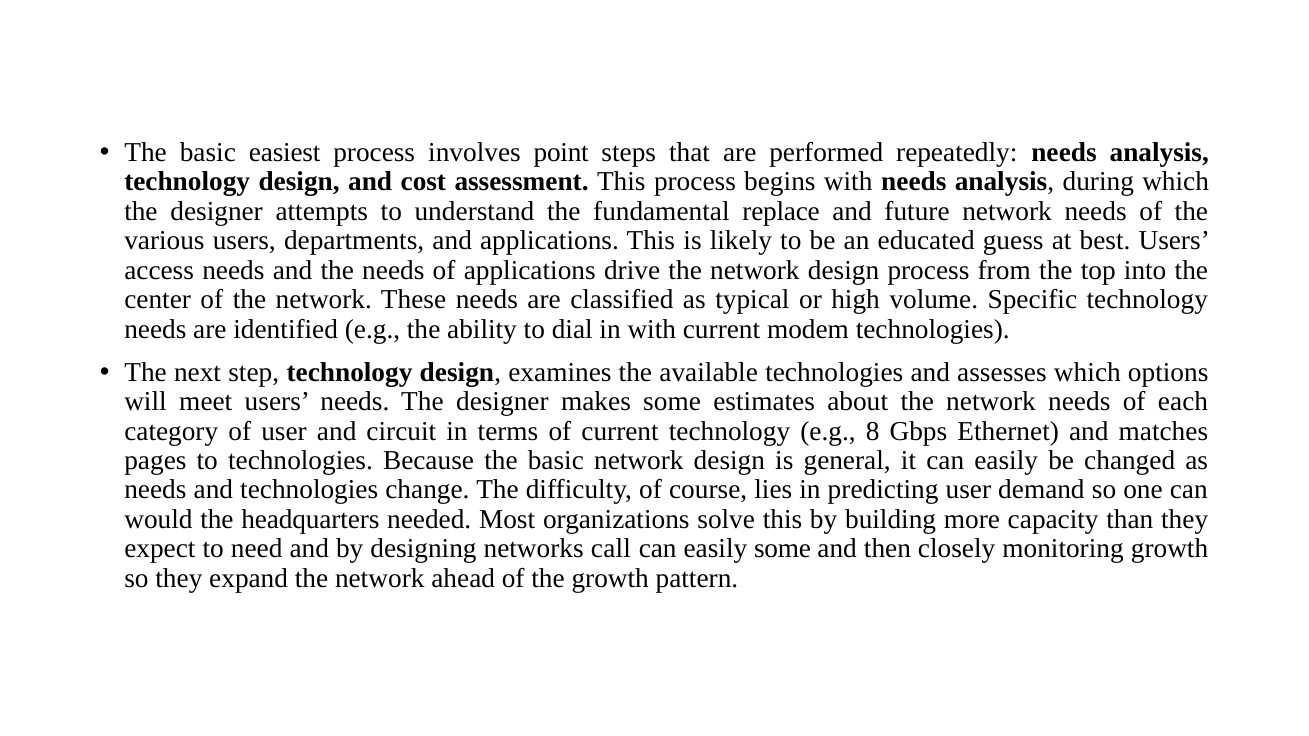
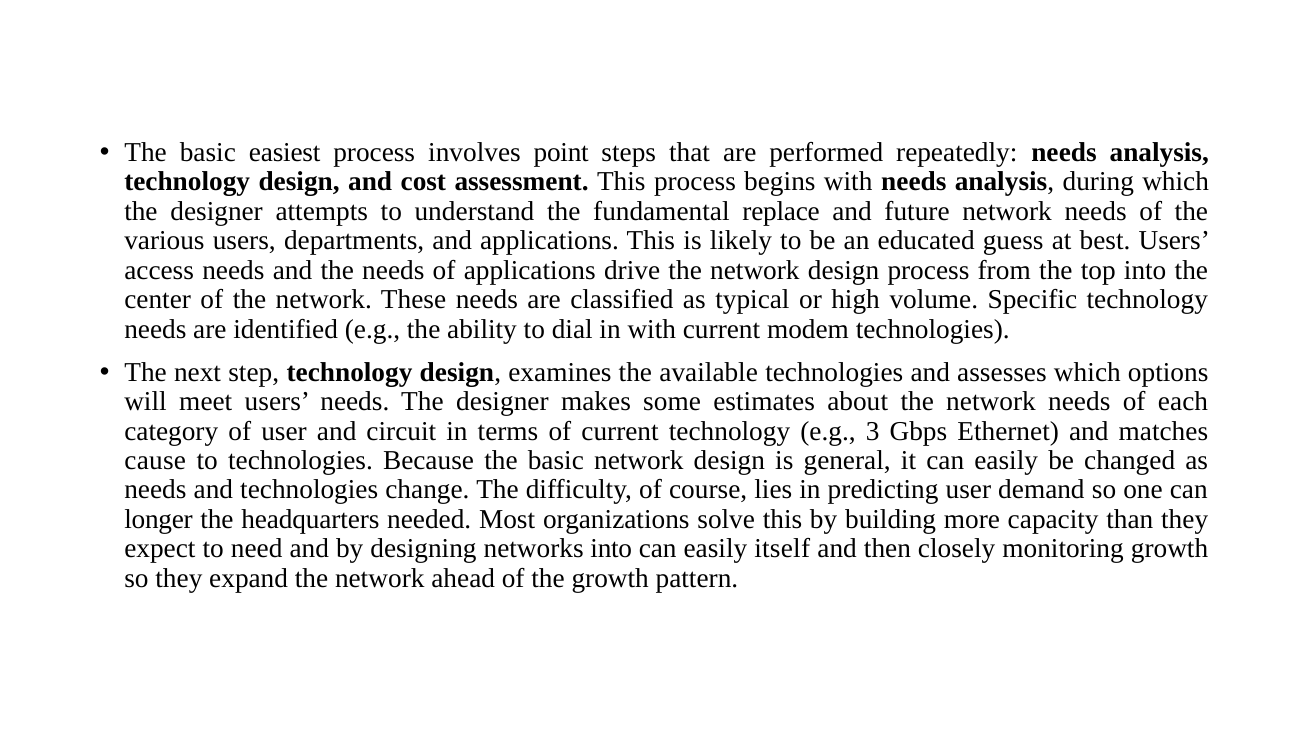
8: 8 -> 3
pages: pages -> cause
would: would -> longer
networks call: call -> into
easily some: some -> itself
